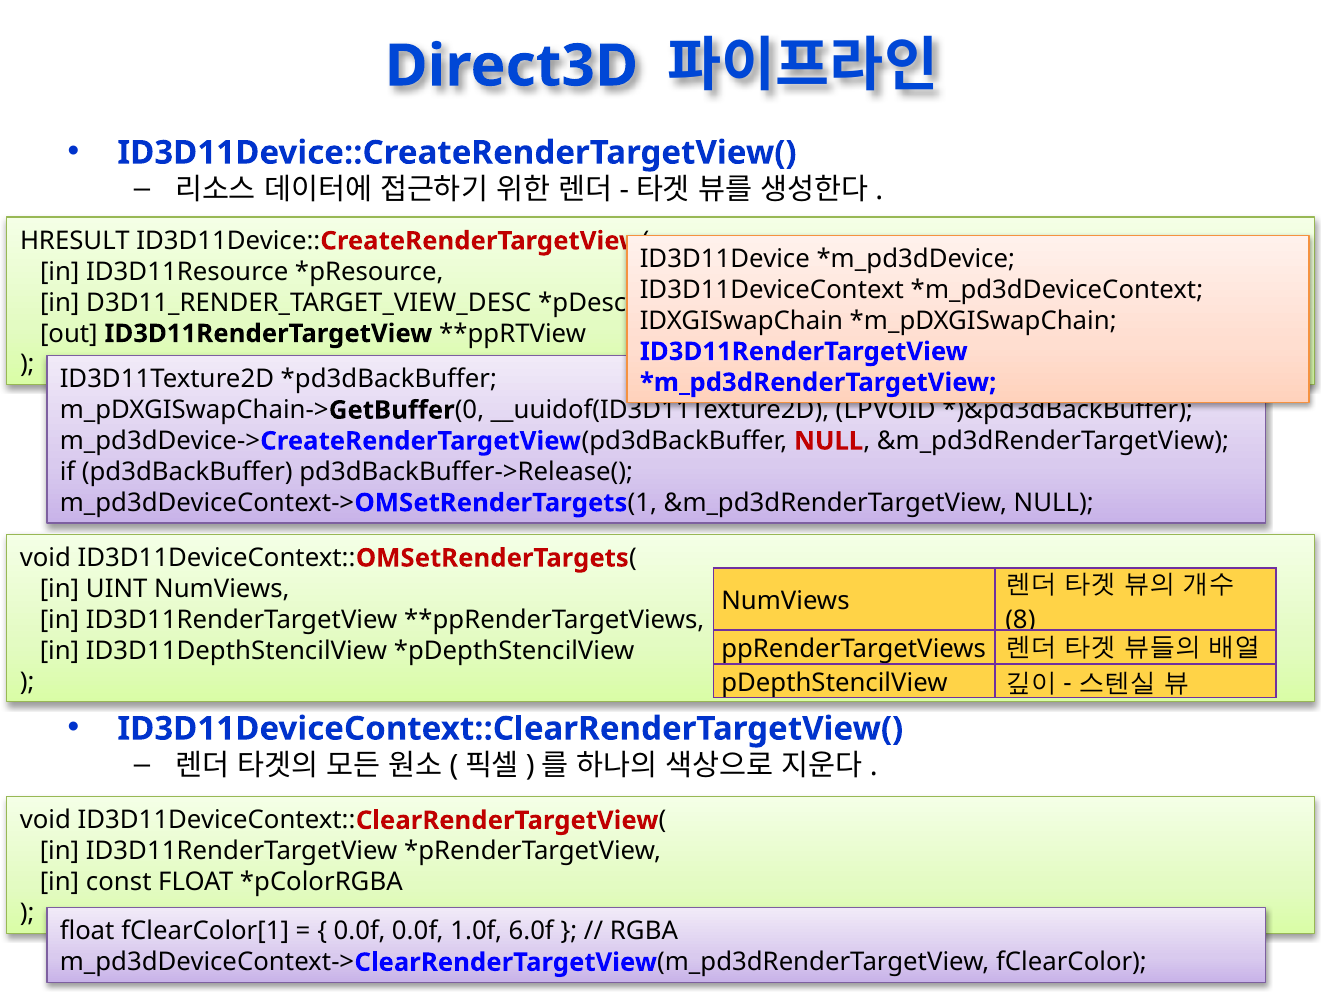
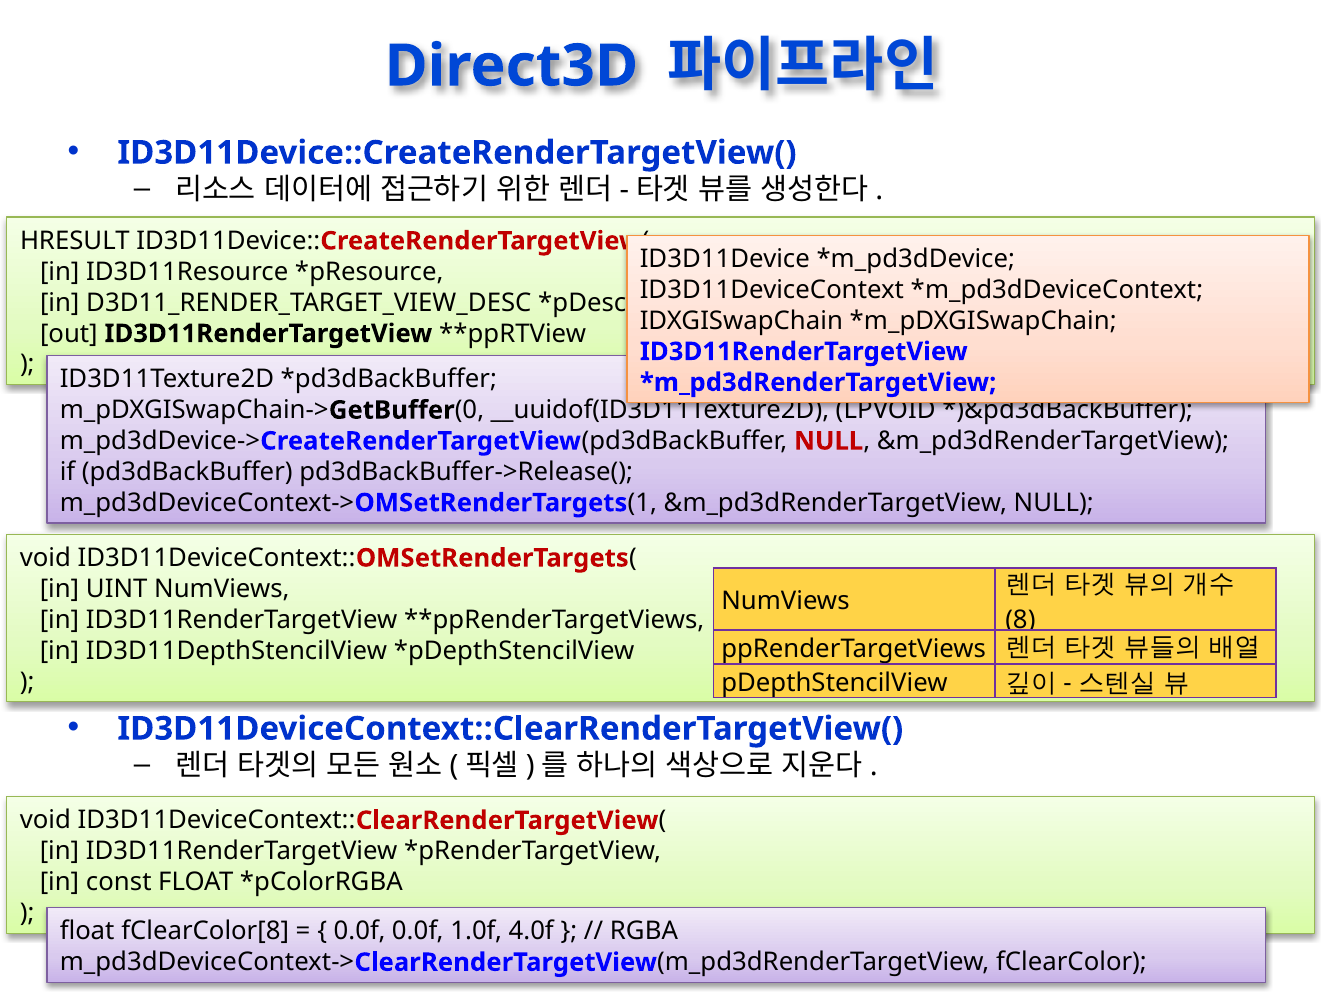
fClearColor[1: fClearColor[1 -> fClearColor[8
6.0f: 6.0f -> 4.0f
